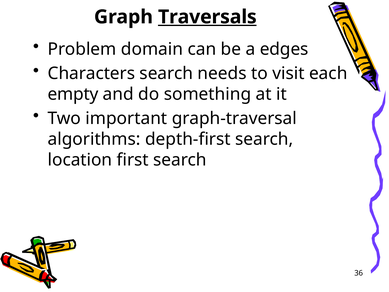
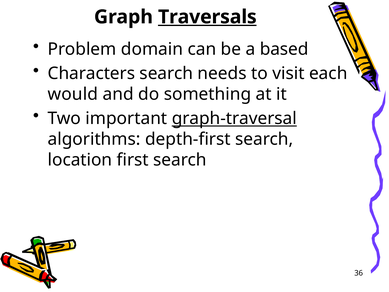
edges: edges -> based
empty: empty -> would
graph-traversal underline: none -> present
